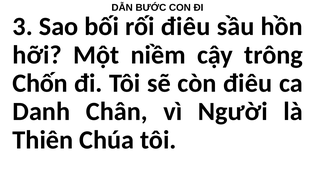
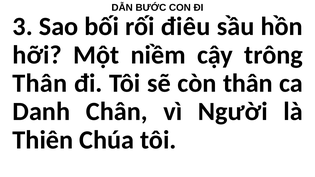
Chốn at (40, 83): Chốn -> Thân
còn điêu: điêu -> thân
